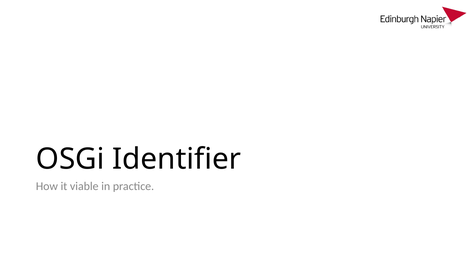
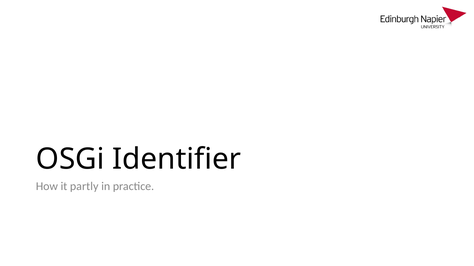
viable: viable -> partly
